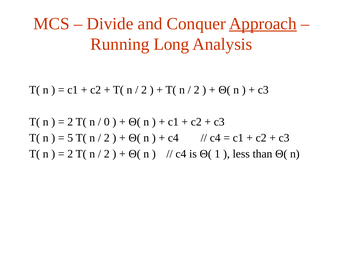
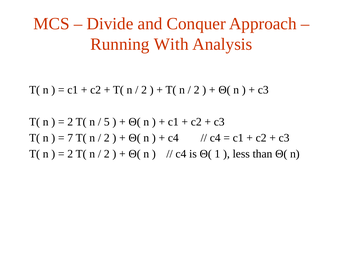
Approach underline: present -> none
Long: Long -> With
0: 0 -> 5
5: 5 -> 7
